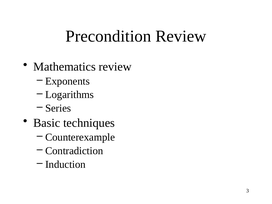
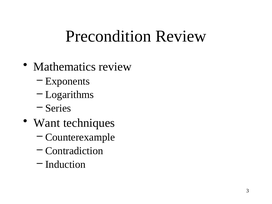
Basic: Basic -> Want
